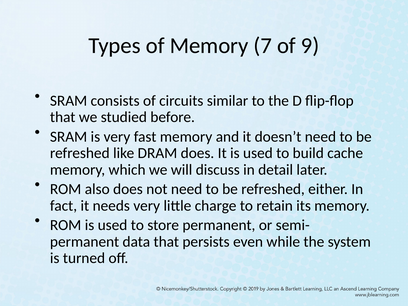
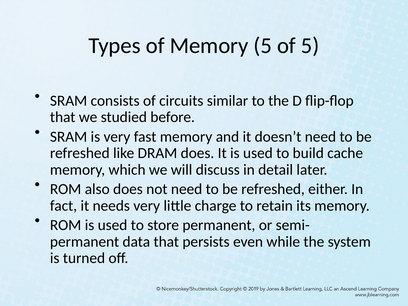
Memory 7: 7 -> 5
of 9: 9 -> 5
